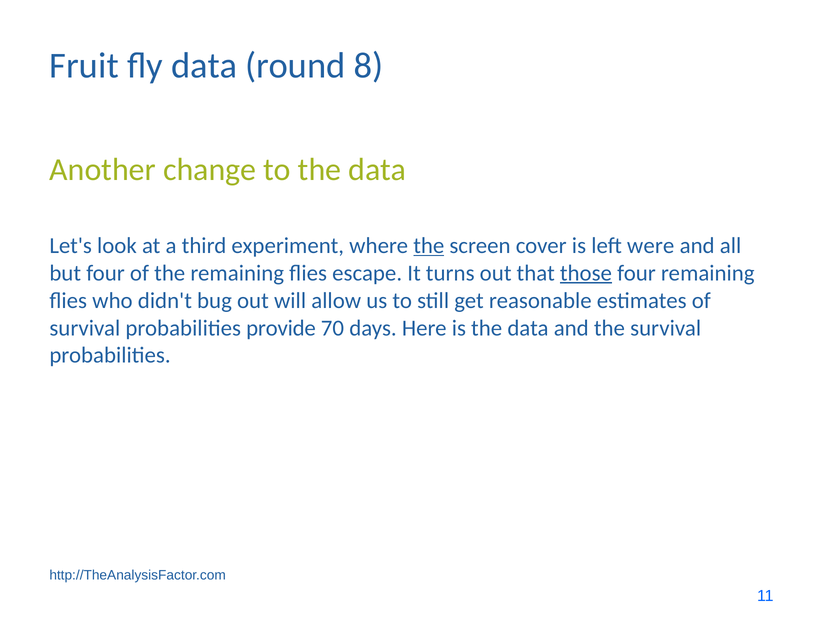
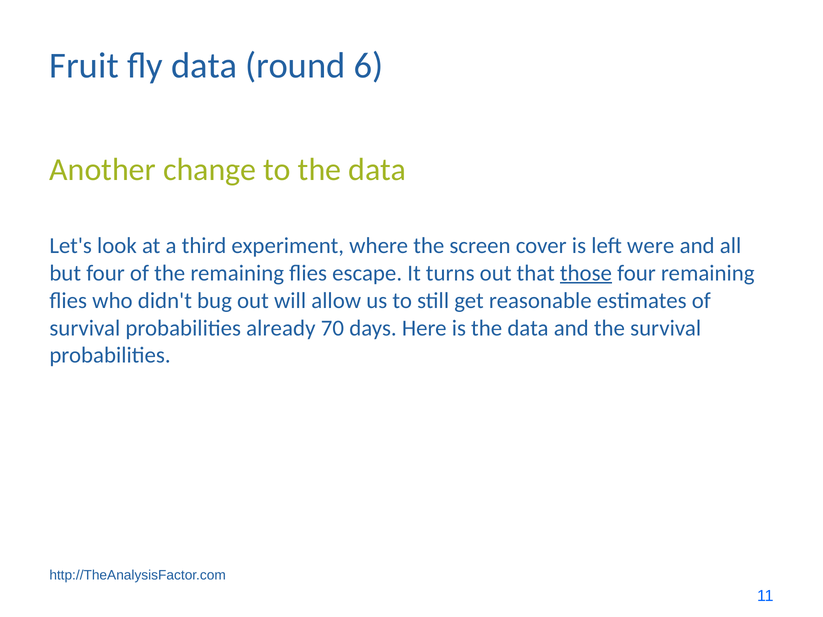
8: 8 -> 6
the at (429, 246) underline: present -> none
provide: provide -> already
